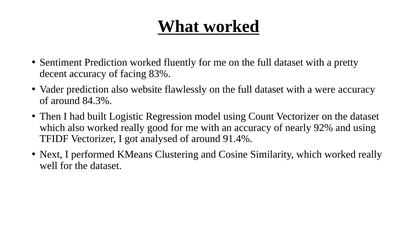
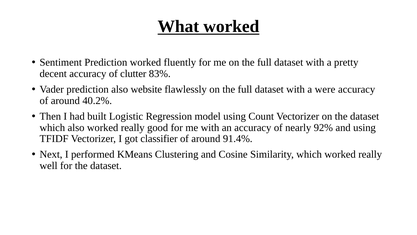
facing: facing -> clutter
84.3%: 84.3% -> 40.2%
analysed: analysed -> classifier
